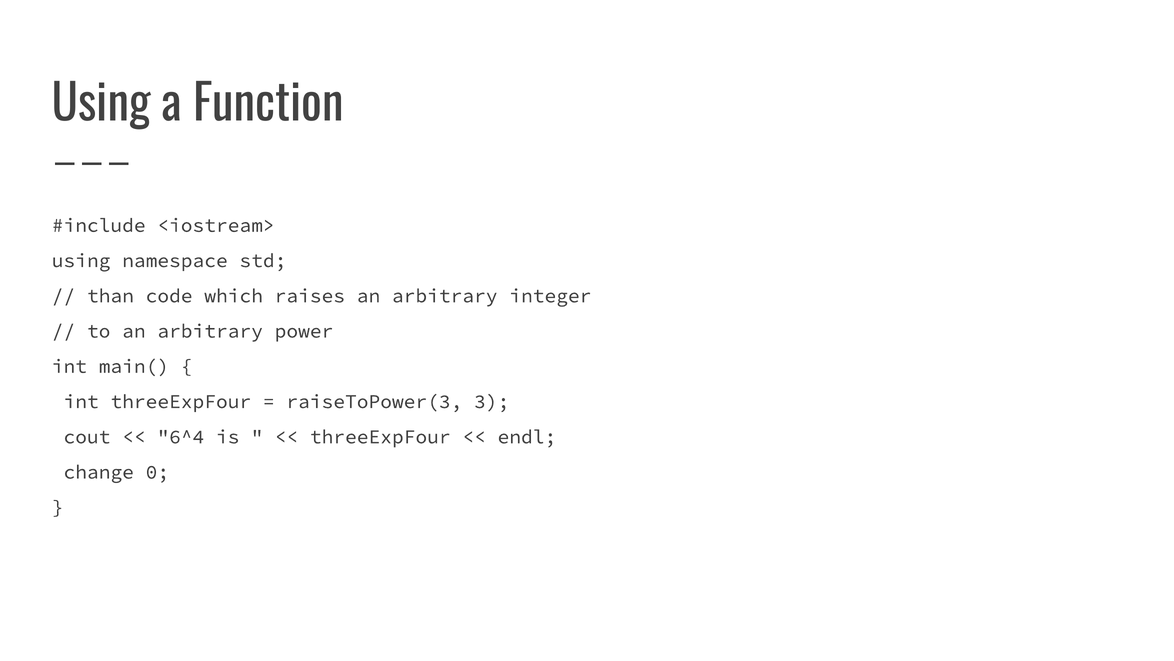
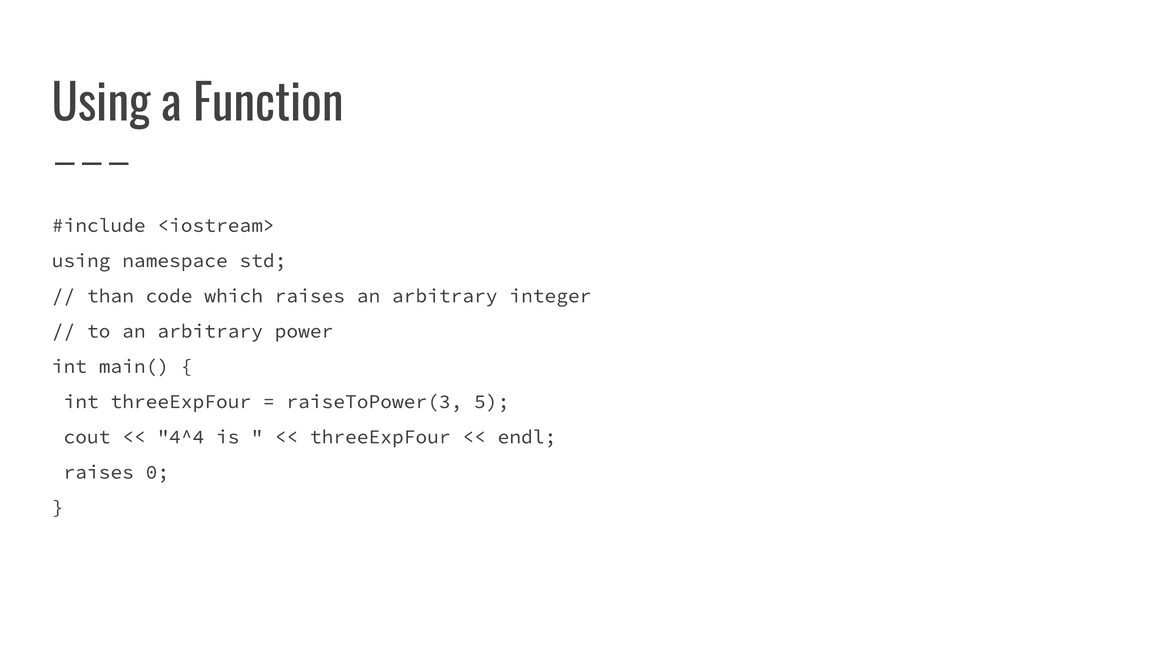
3: 3 -> 5
6^4: 6^4 -> 4^4
change at (99, 472): change -> raises
